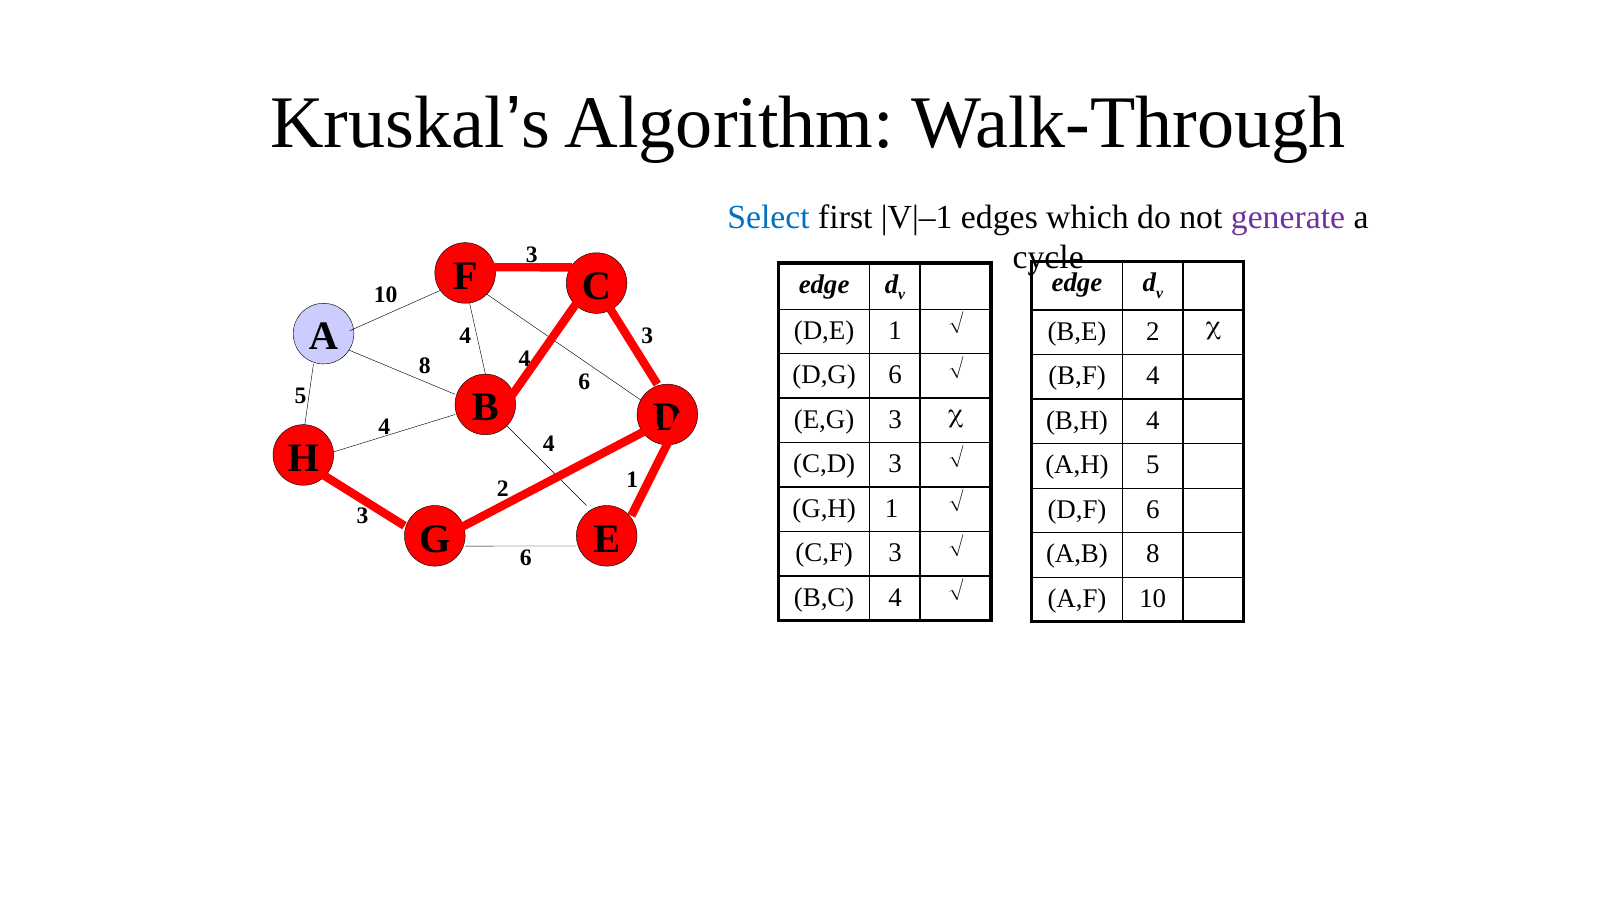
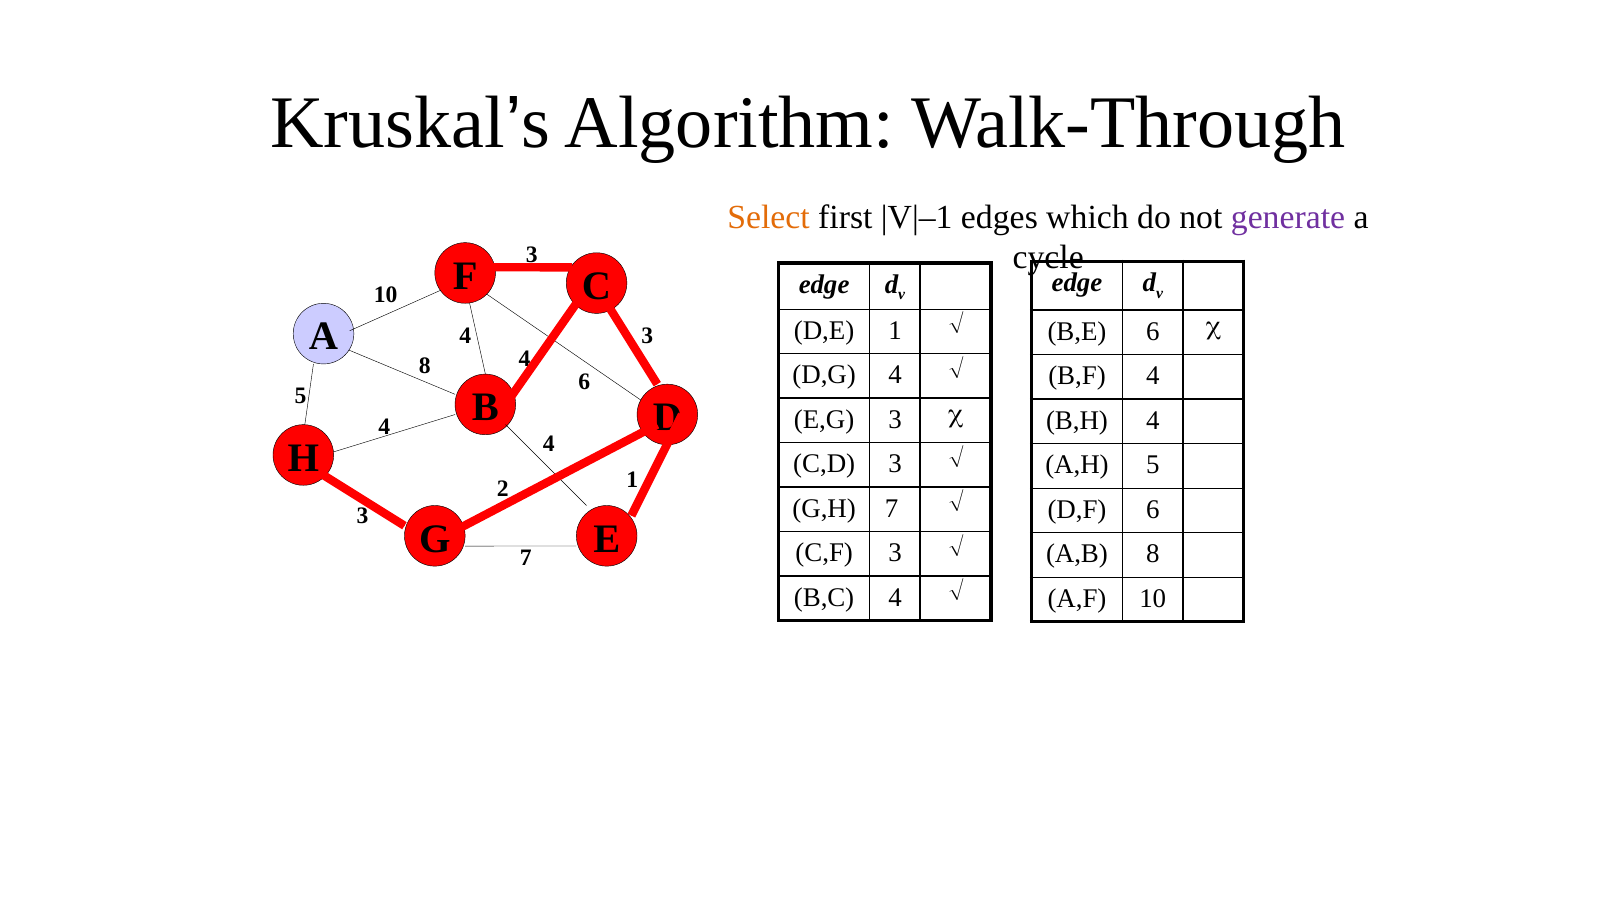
Select colour: blue -> orange
B,E 2: 2 -> 6
D,G 6: 6 -> 4
G,H 1: 1 -> 7
6 at (526, 558): 6 -> 7
